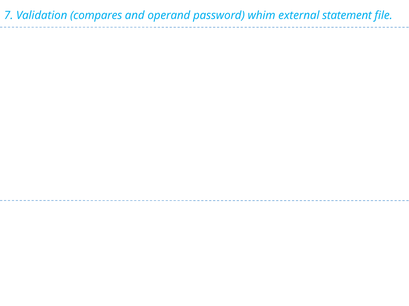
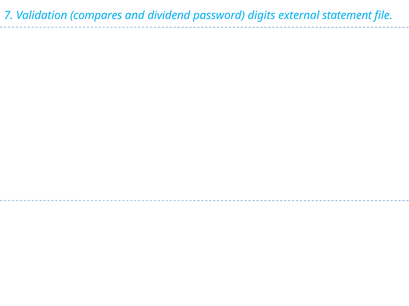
operand: operand -> dividend
whim: whim -> digits
